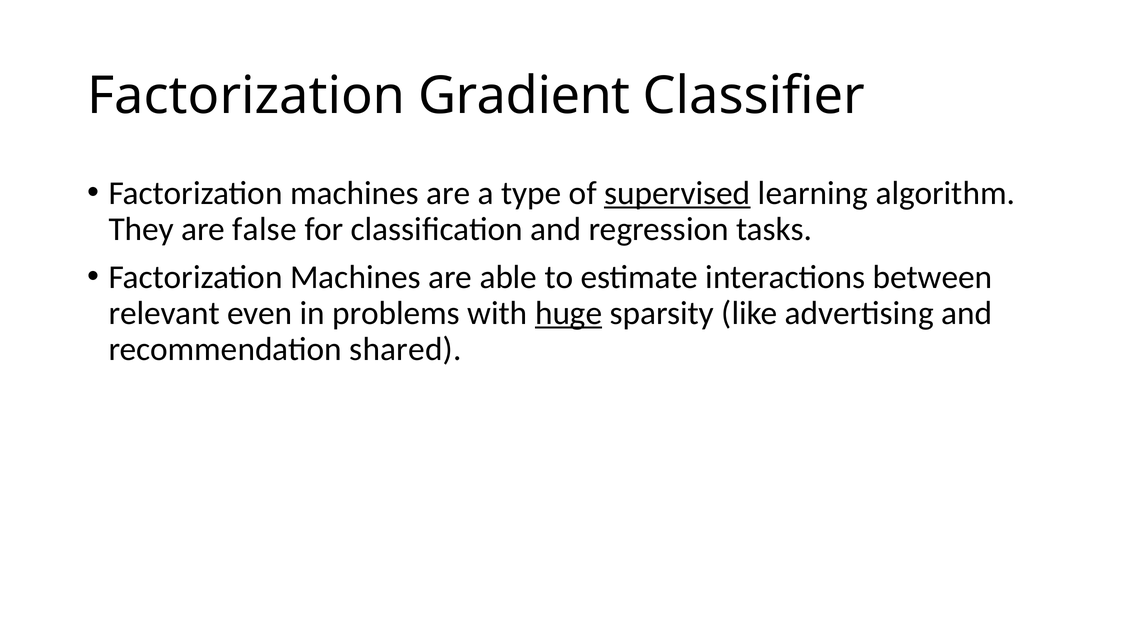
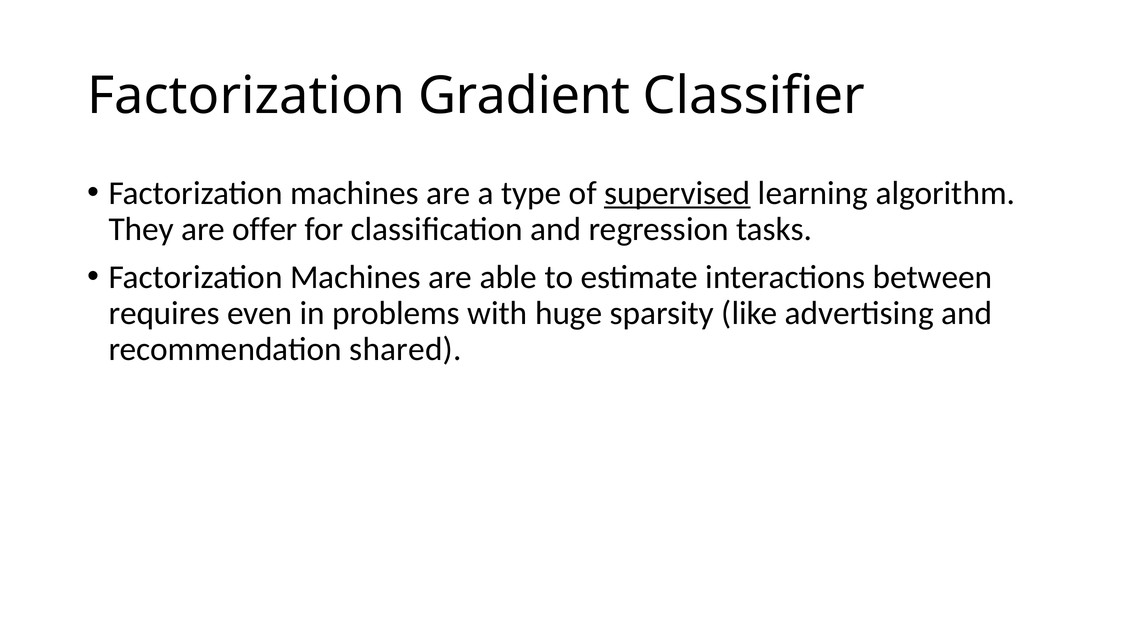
false: false -> offer
relevant: relevant -> requires
huge underline: present -> none
